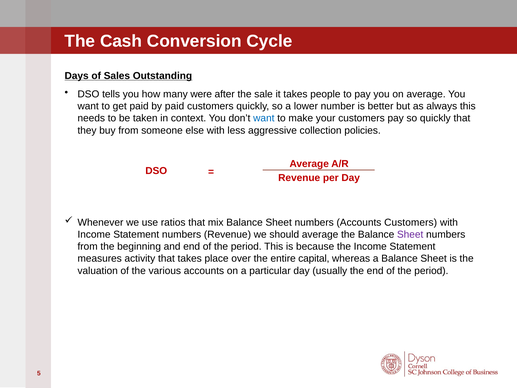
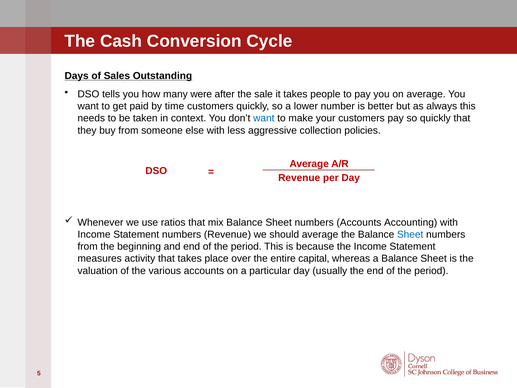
by paid: paid -> time
Accounts Customers: Customers -> Accounting
Sheet at (410, 234) colour: purple -> blue
